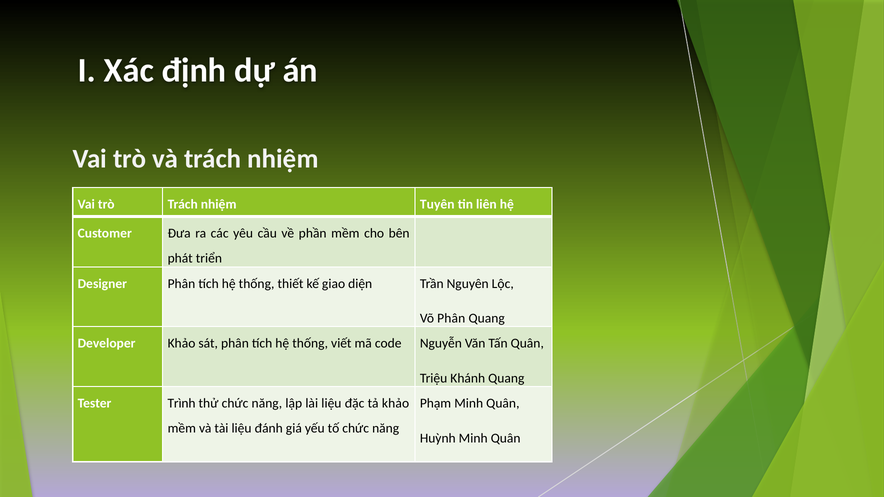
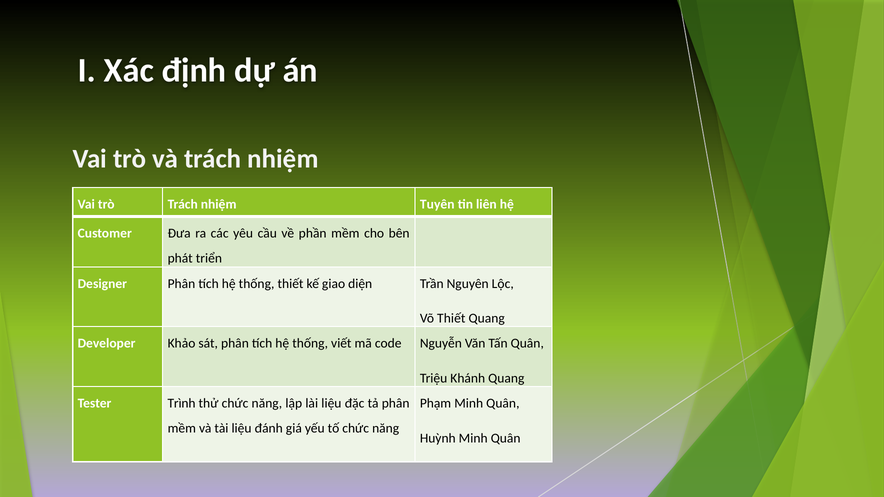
Võ Phân: Phân -> Thiết
tả khảo: khảo -> phân
